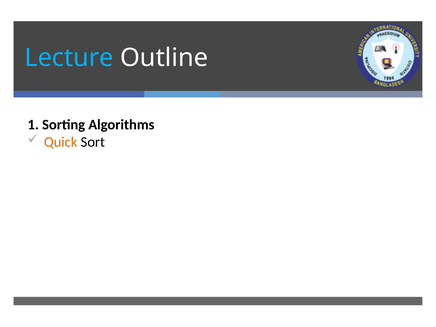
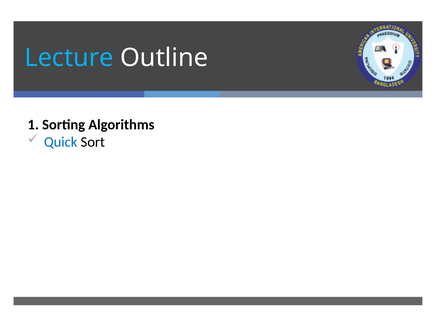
Quick colour: orange -> blue
